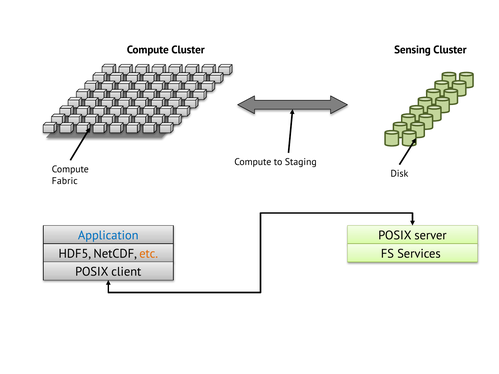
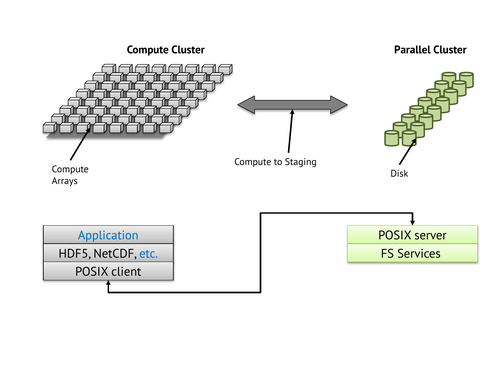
Sensing: Sensing -> Parallel
Fabric: Fabric -> Arrays
etc colour: orange -> blue
